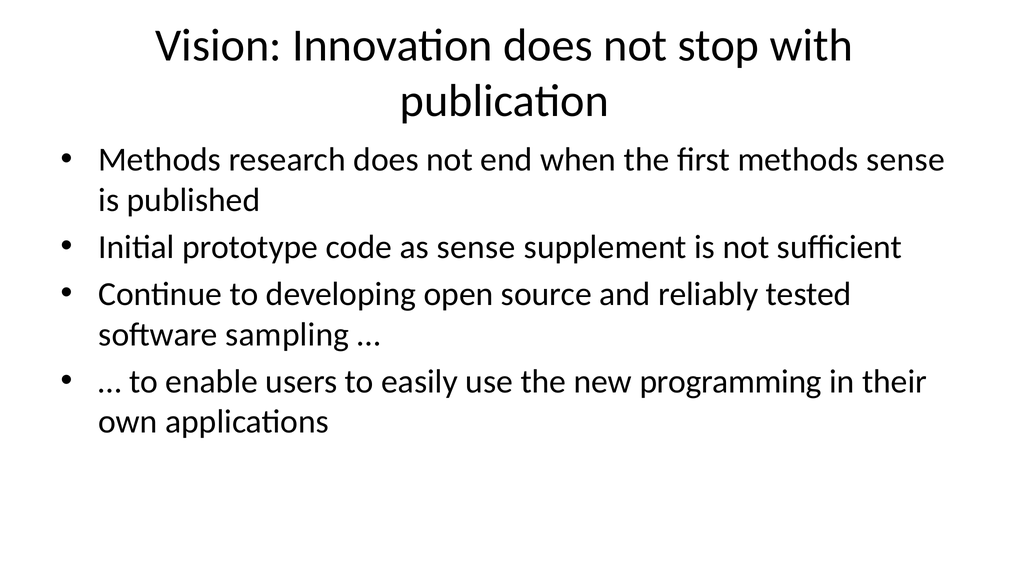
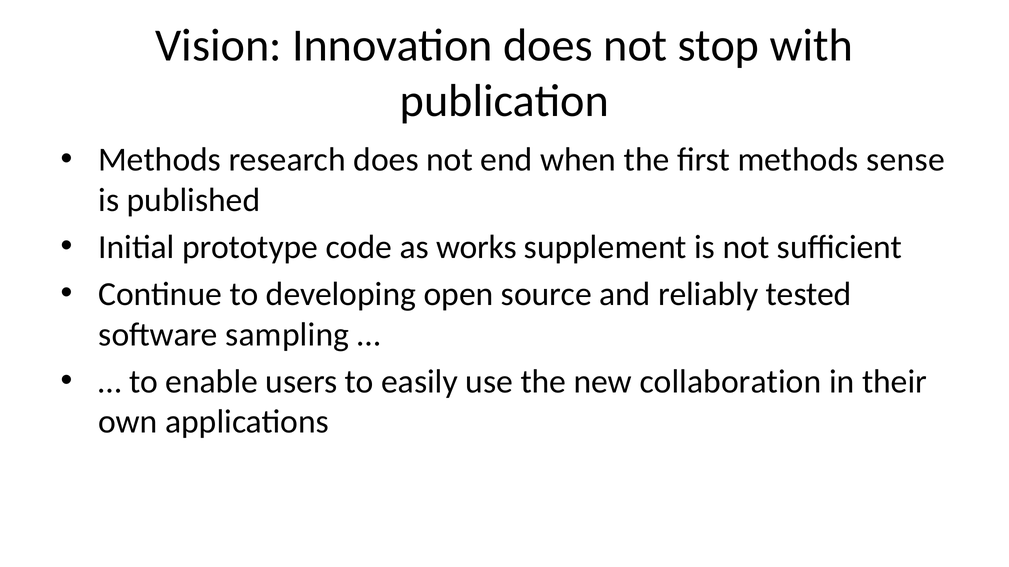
as sense: sense -> works
programming: programming -> collaboration
